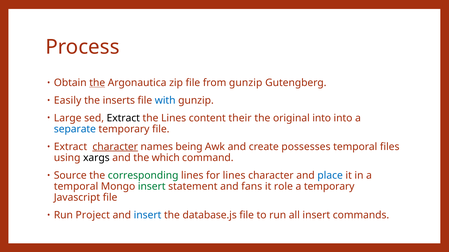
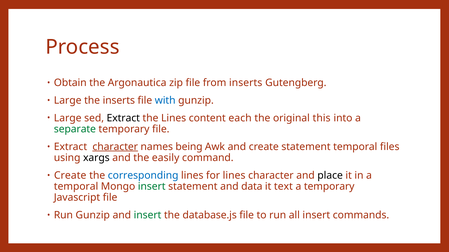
the at (97, 83) underline: present -> none
from gunzip: gunzip -> inserts
Easily at (68, 101): Easily -> Large
their: their -> each
original into: into -> this
separate colour: blue -> green
create possesses: possesses -> statement
which: which -> easily
Source at (70, 176): Source -> Create
corresponding colour: green -> blue
place colour: blue -> black
fans: fans -> data
role: role -> text
Run Project: Project -> Gunzip
insert at (148, 216) colour: blue -> green
